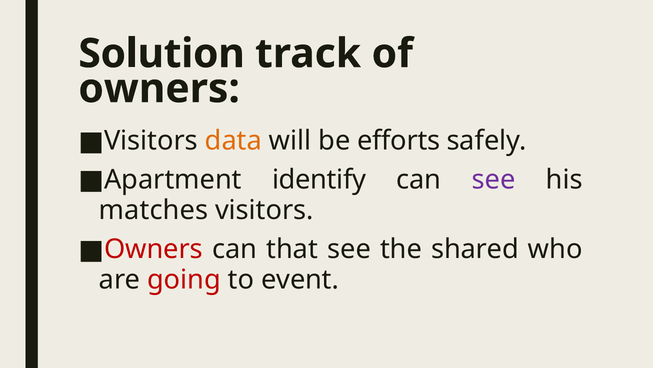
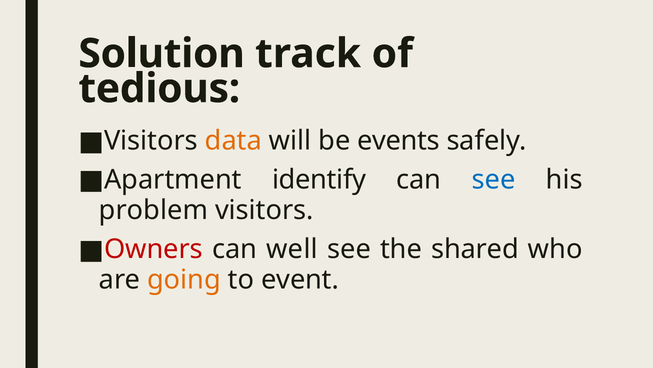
owners at (159, 88): owners -> tedious
efforts: efforts -> events
see at (494, 179) colour: purple -> blue
matches: matches -> problem
that: that -> well
going colour: red -> orange
